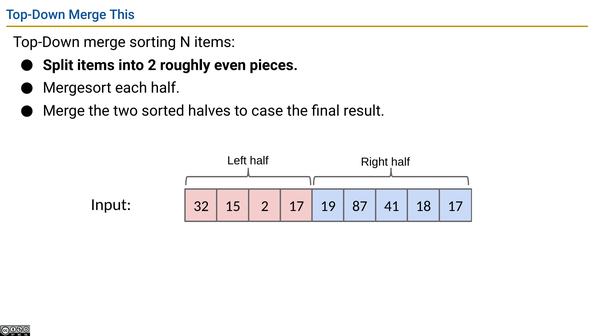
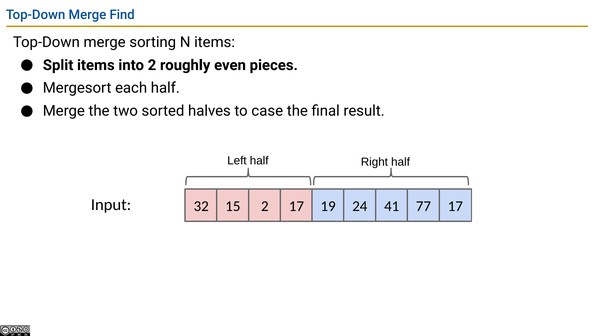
This: This -> Find
87: 87 -> 24
18: 18 -> 77
